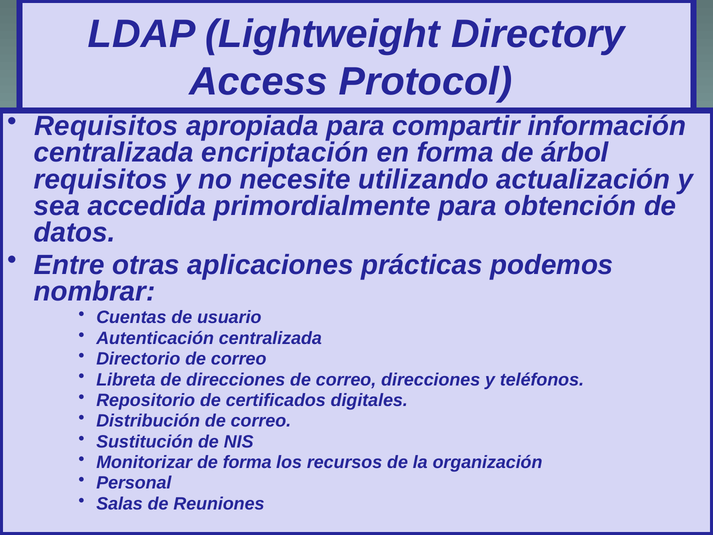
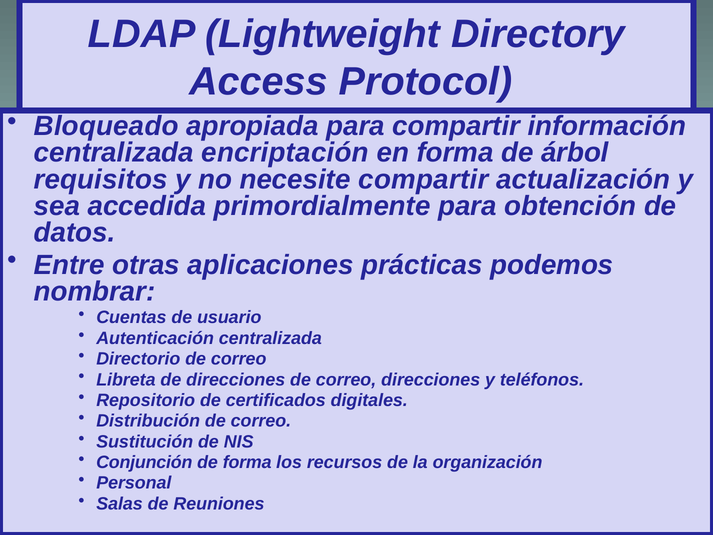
Requisitos at (106, 126): Requisitos -> Bloqueado
necesite utilizando: utilizando -> compartir
Monitorizar: Monitorizar -> Conjunción
